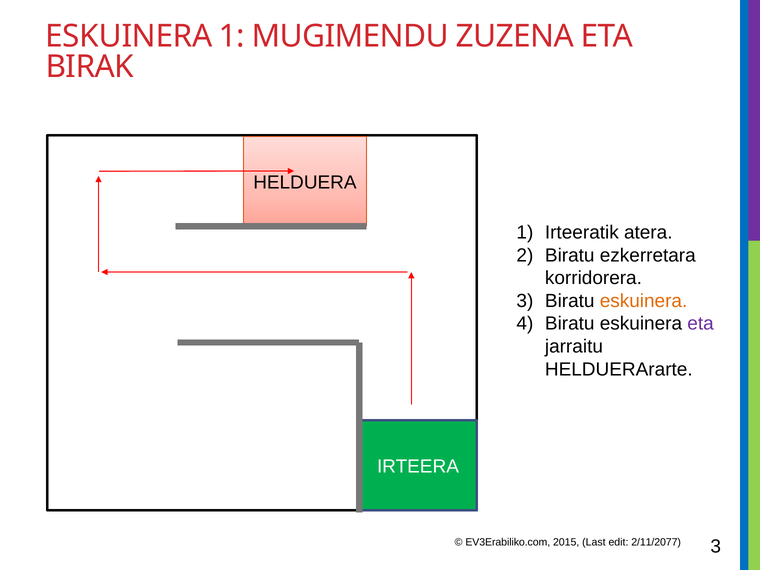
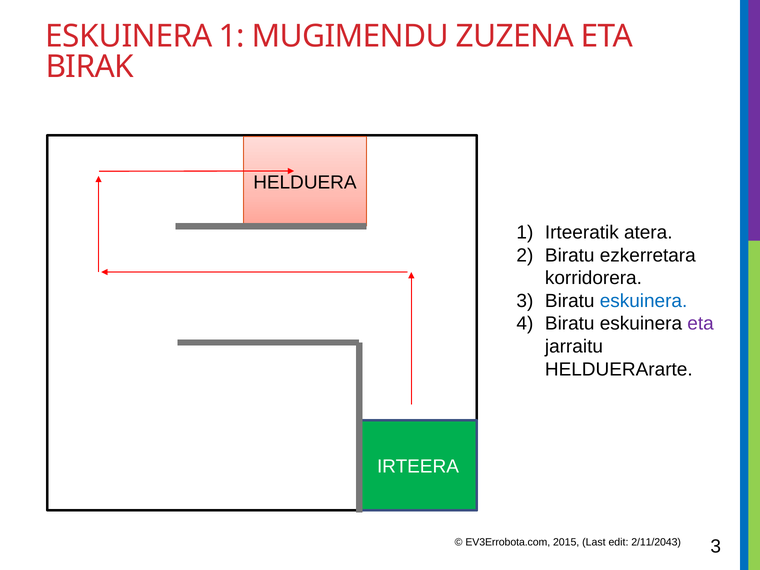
eskuinera at (644, 301) colour: orange -> blue
EV3Erabiliko.com: EV3Erabiliko.com -> EV3Errobota.com
2/11/2077: 2/11/2077 -> 2/11/2043
